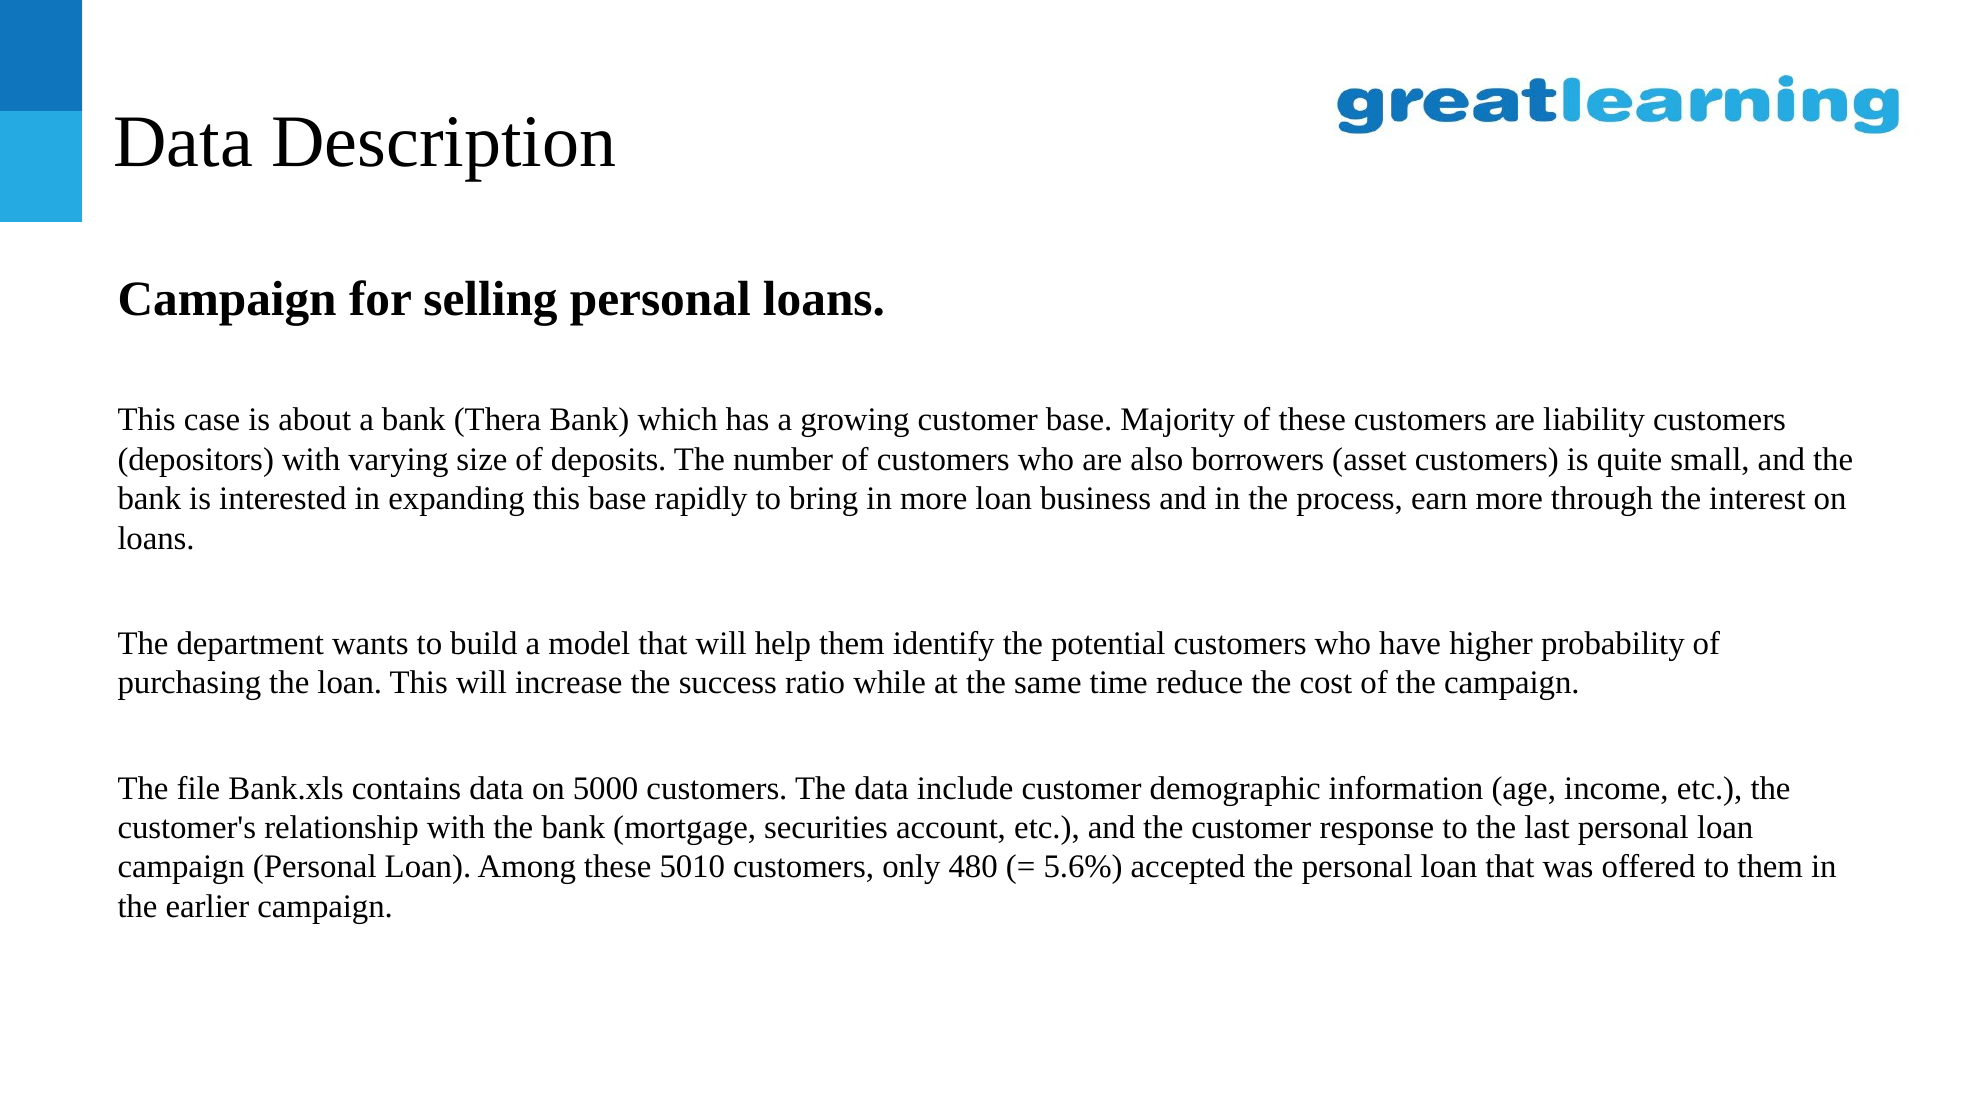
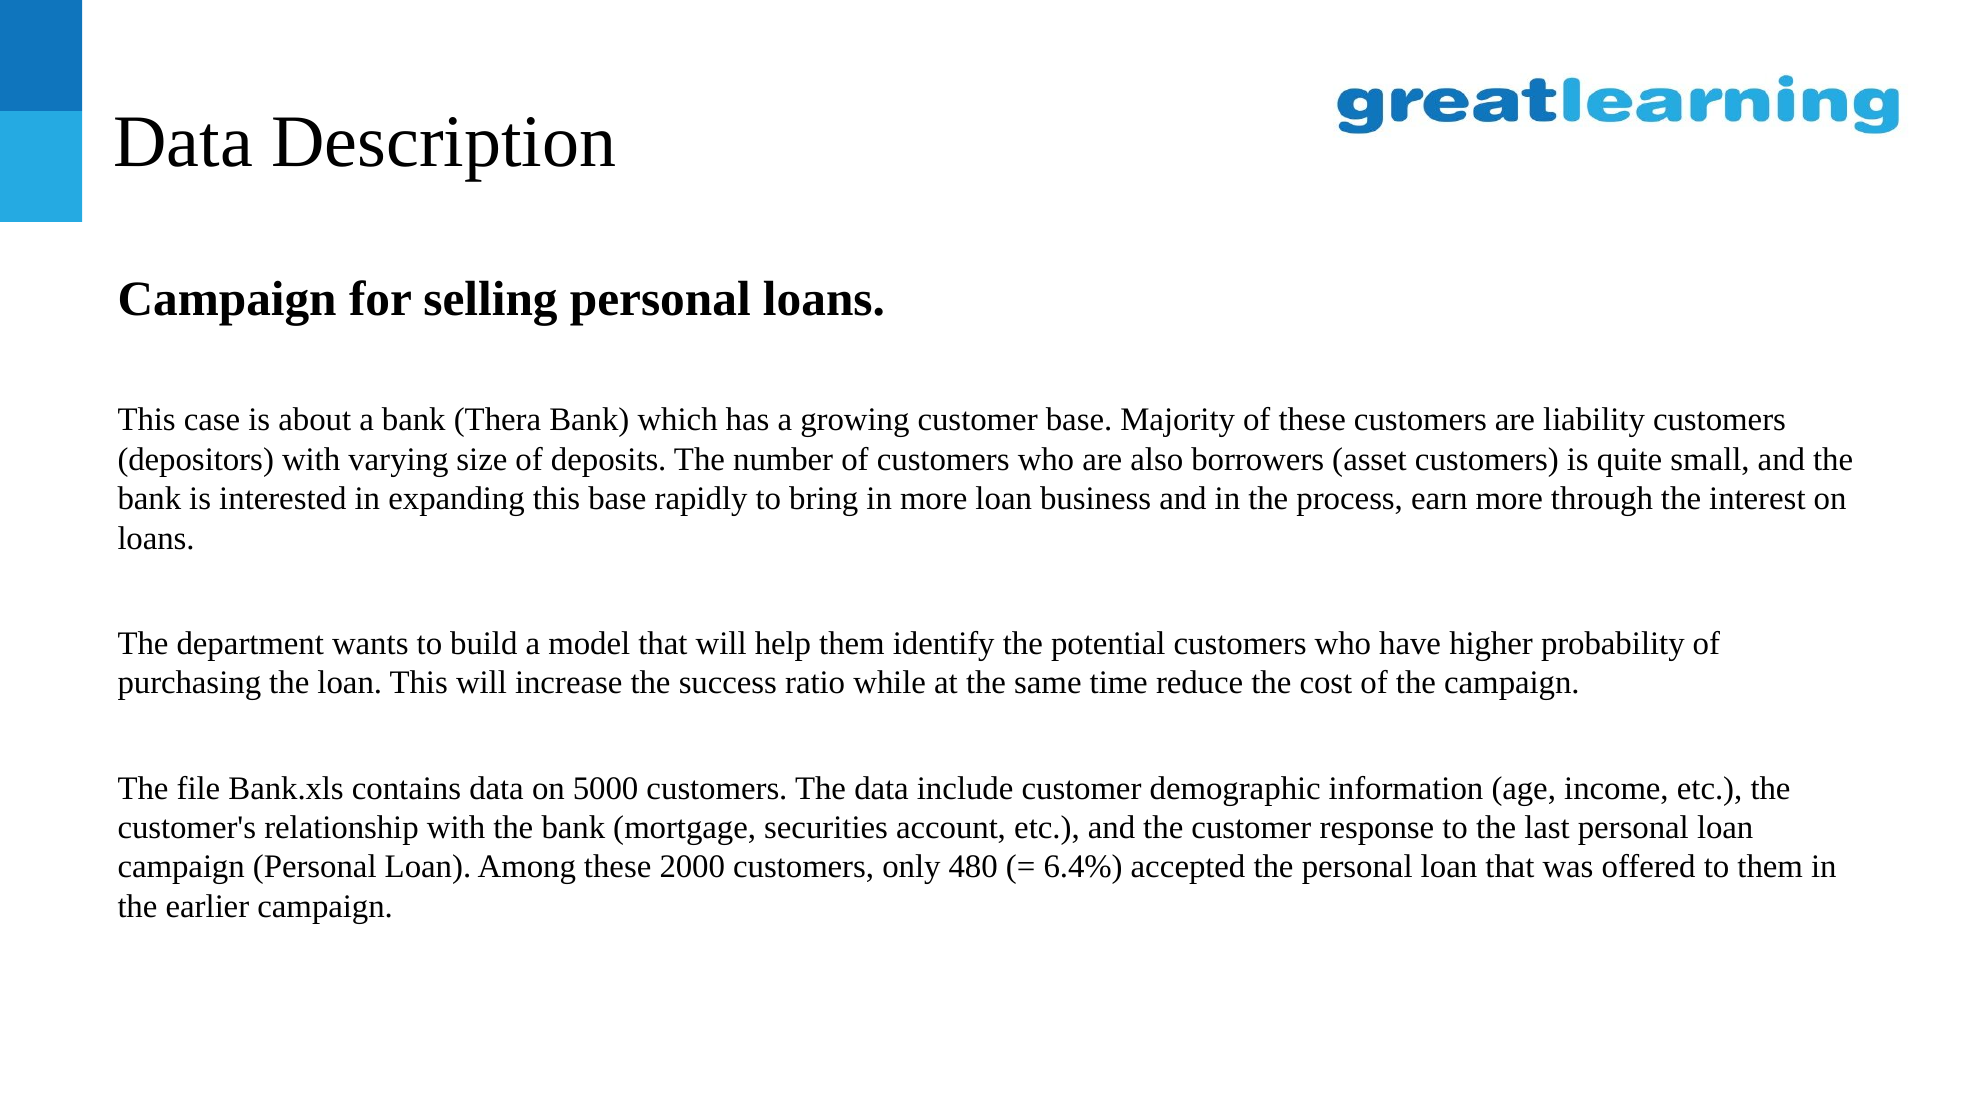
5010: 5010 -> 2000
5.6%: 5.6% -> 6.4%
